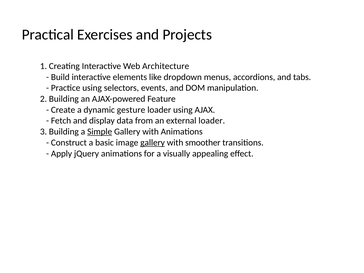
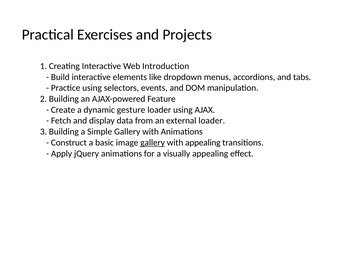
Architecture: Architecture -> Introduction
Simple underline: present -> none
with smoother: smoother -> appealing
